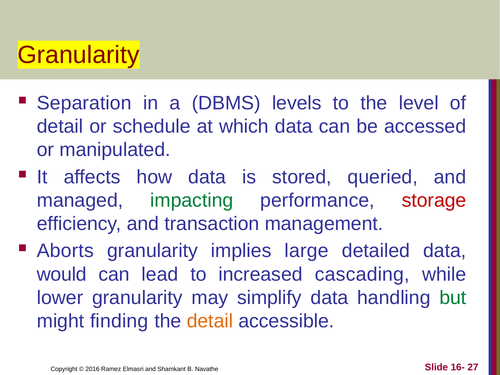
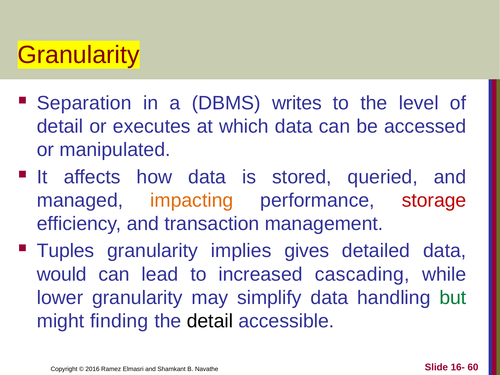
levels: levels -> writes
schedule: schedule -> executes
impacting colour: green -> orange
Aborts: Aborts -> Tuples
large: large -> gives
detail at (210, 321) colour: orange -> black
27: 27 -> 60
